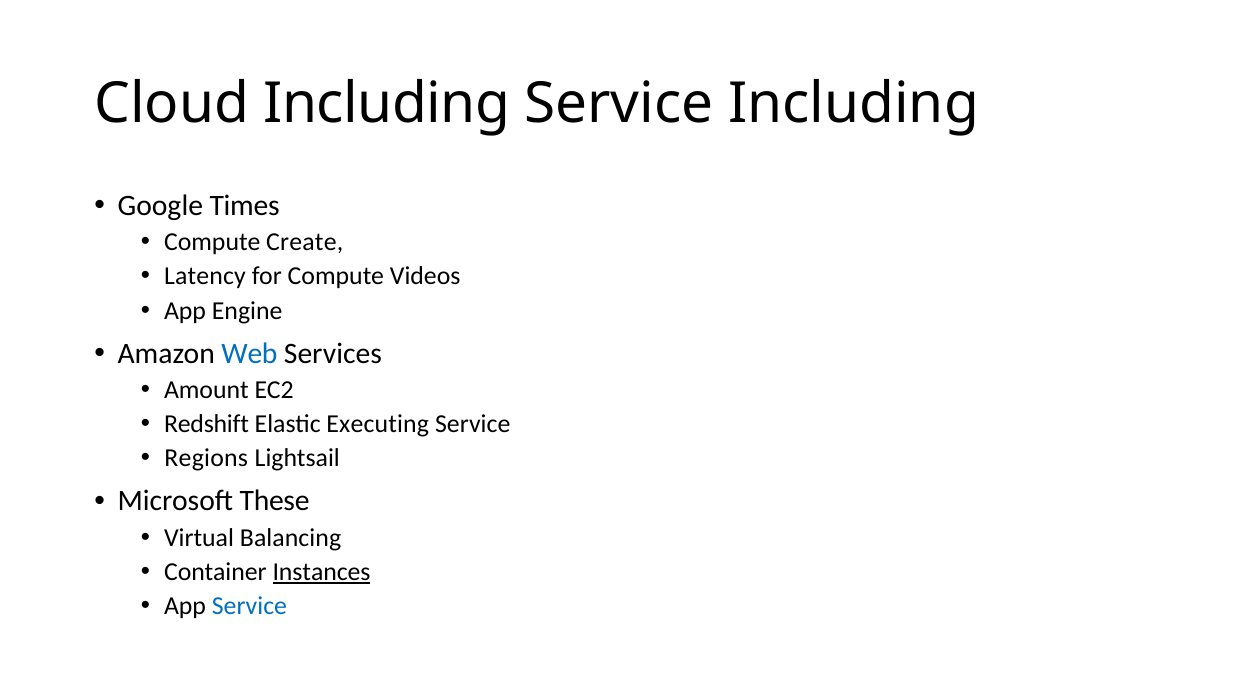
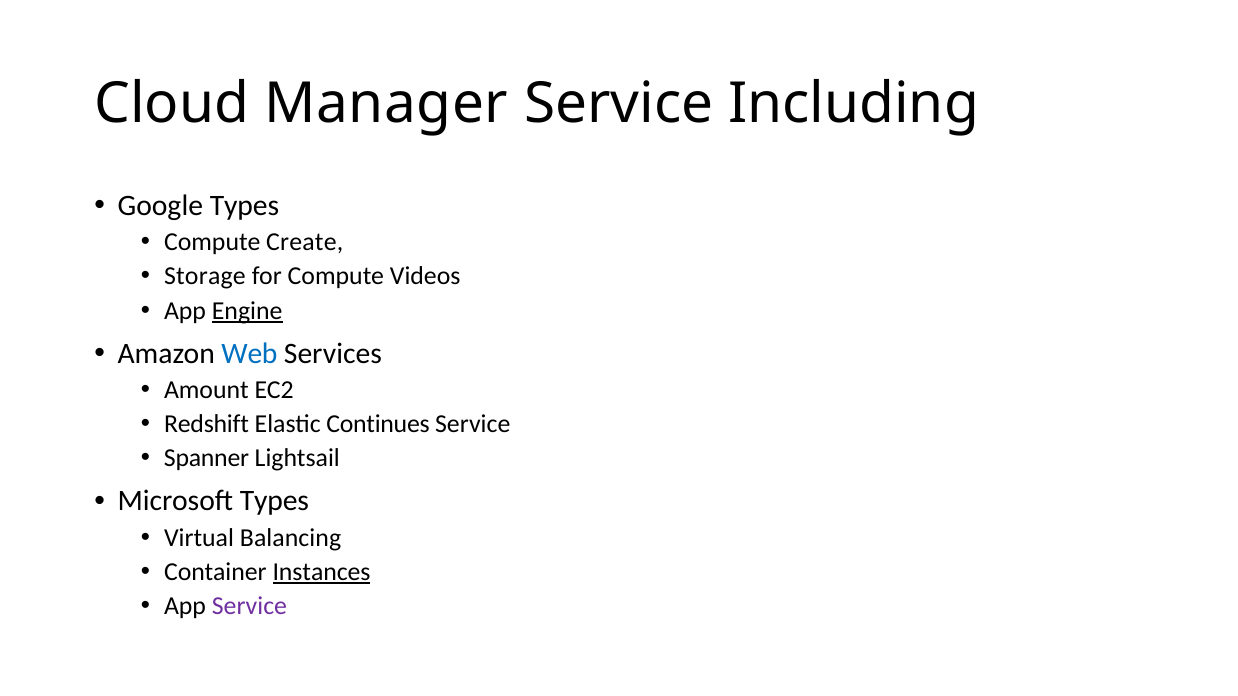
Cloud Including: Including -> Manager
Google Times: Times -> Types
Latency: Latency -> Storage
Engine underline: none -> present
Executing: Executing -> Continues
Regions: Regions -> Spanner
Microsoft These: These -> Types
Service at (249, 606) colour: blue -> purple
